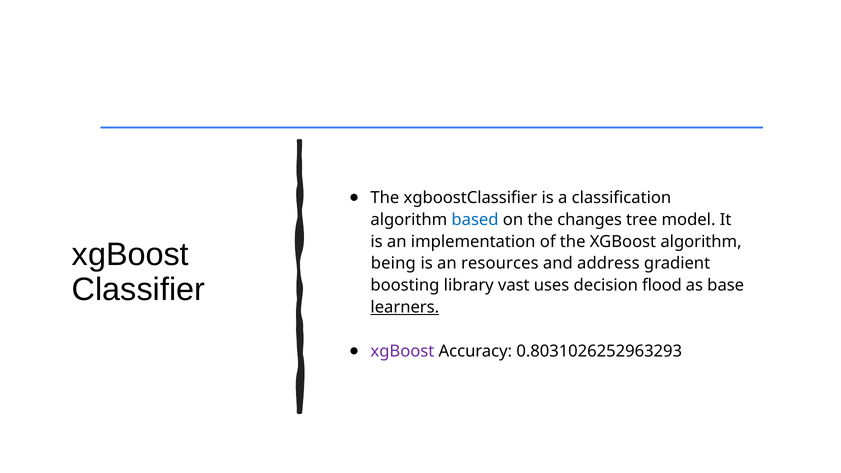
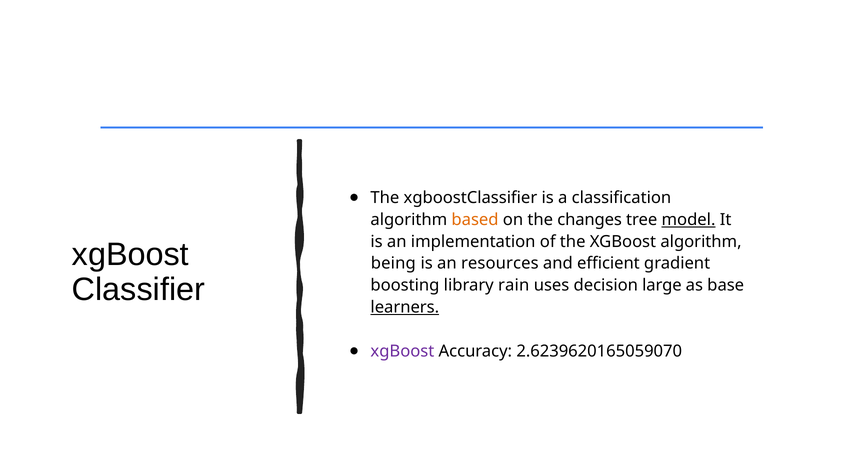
based colour: blue -> orange
model underline: none -> present
address: address -> efficient
vast: vast -> rain
flood: flood -> large
0.8031026252963293: 0.8031026252963293 -> 2.6239620165059070
